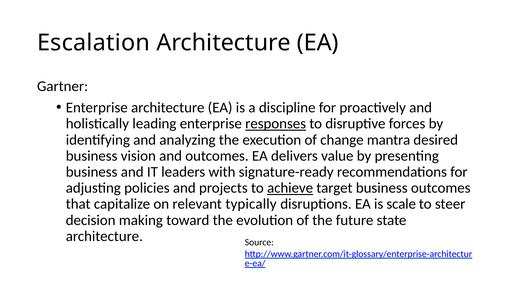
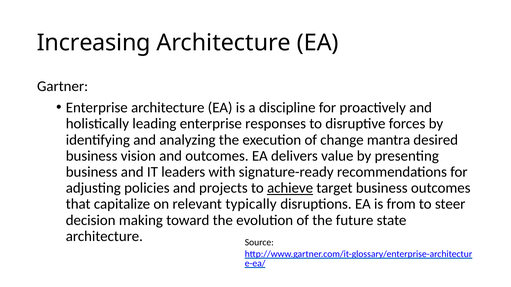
Escalation: Escalation -> Increasing
responses underline: present -> none
scale: scale -> from
